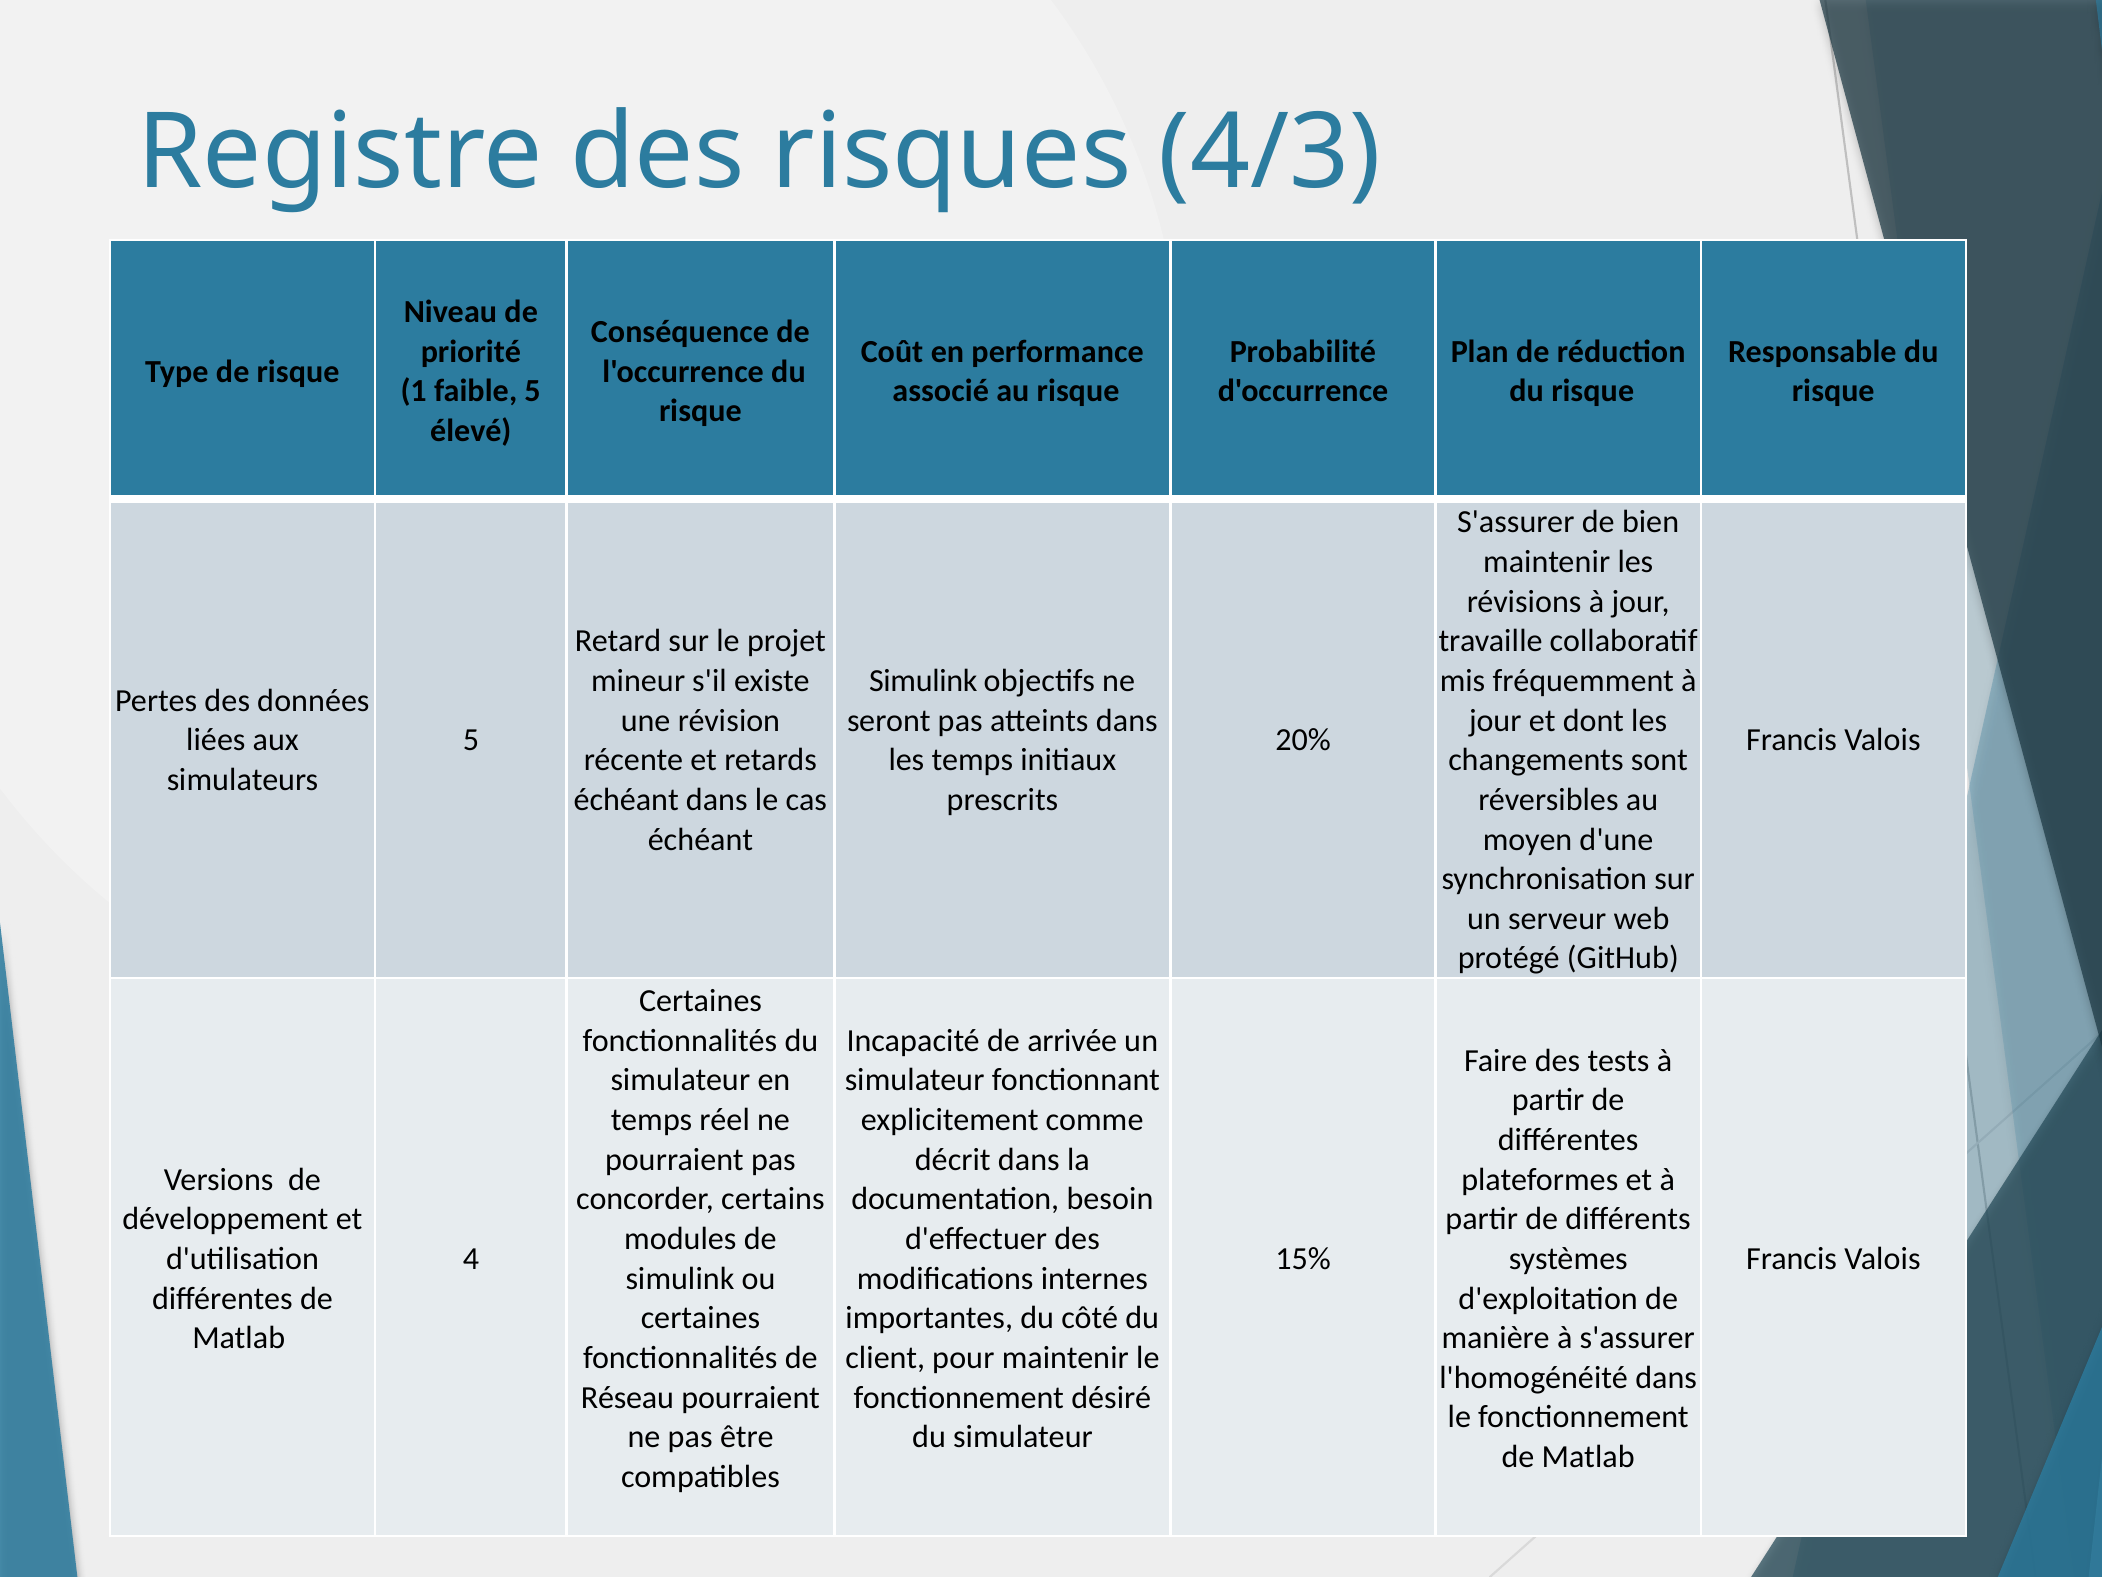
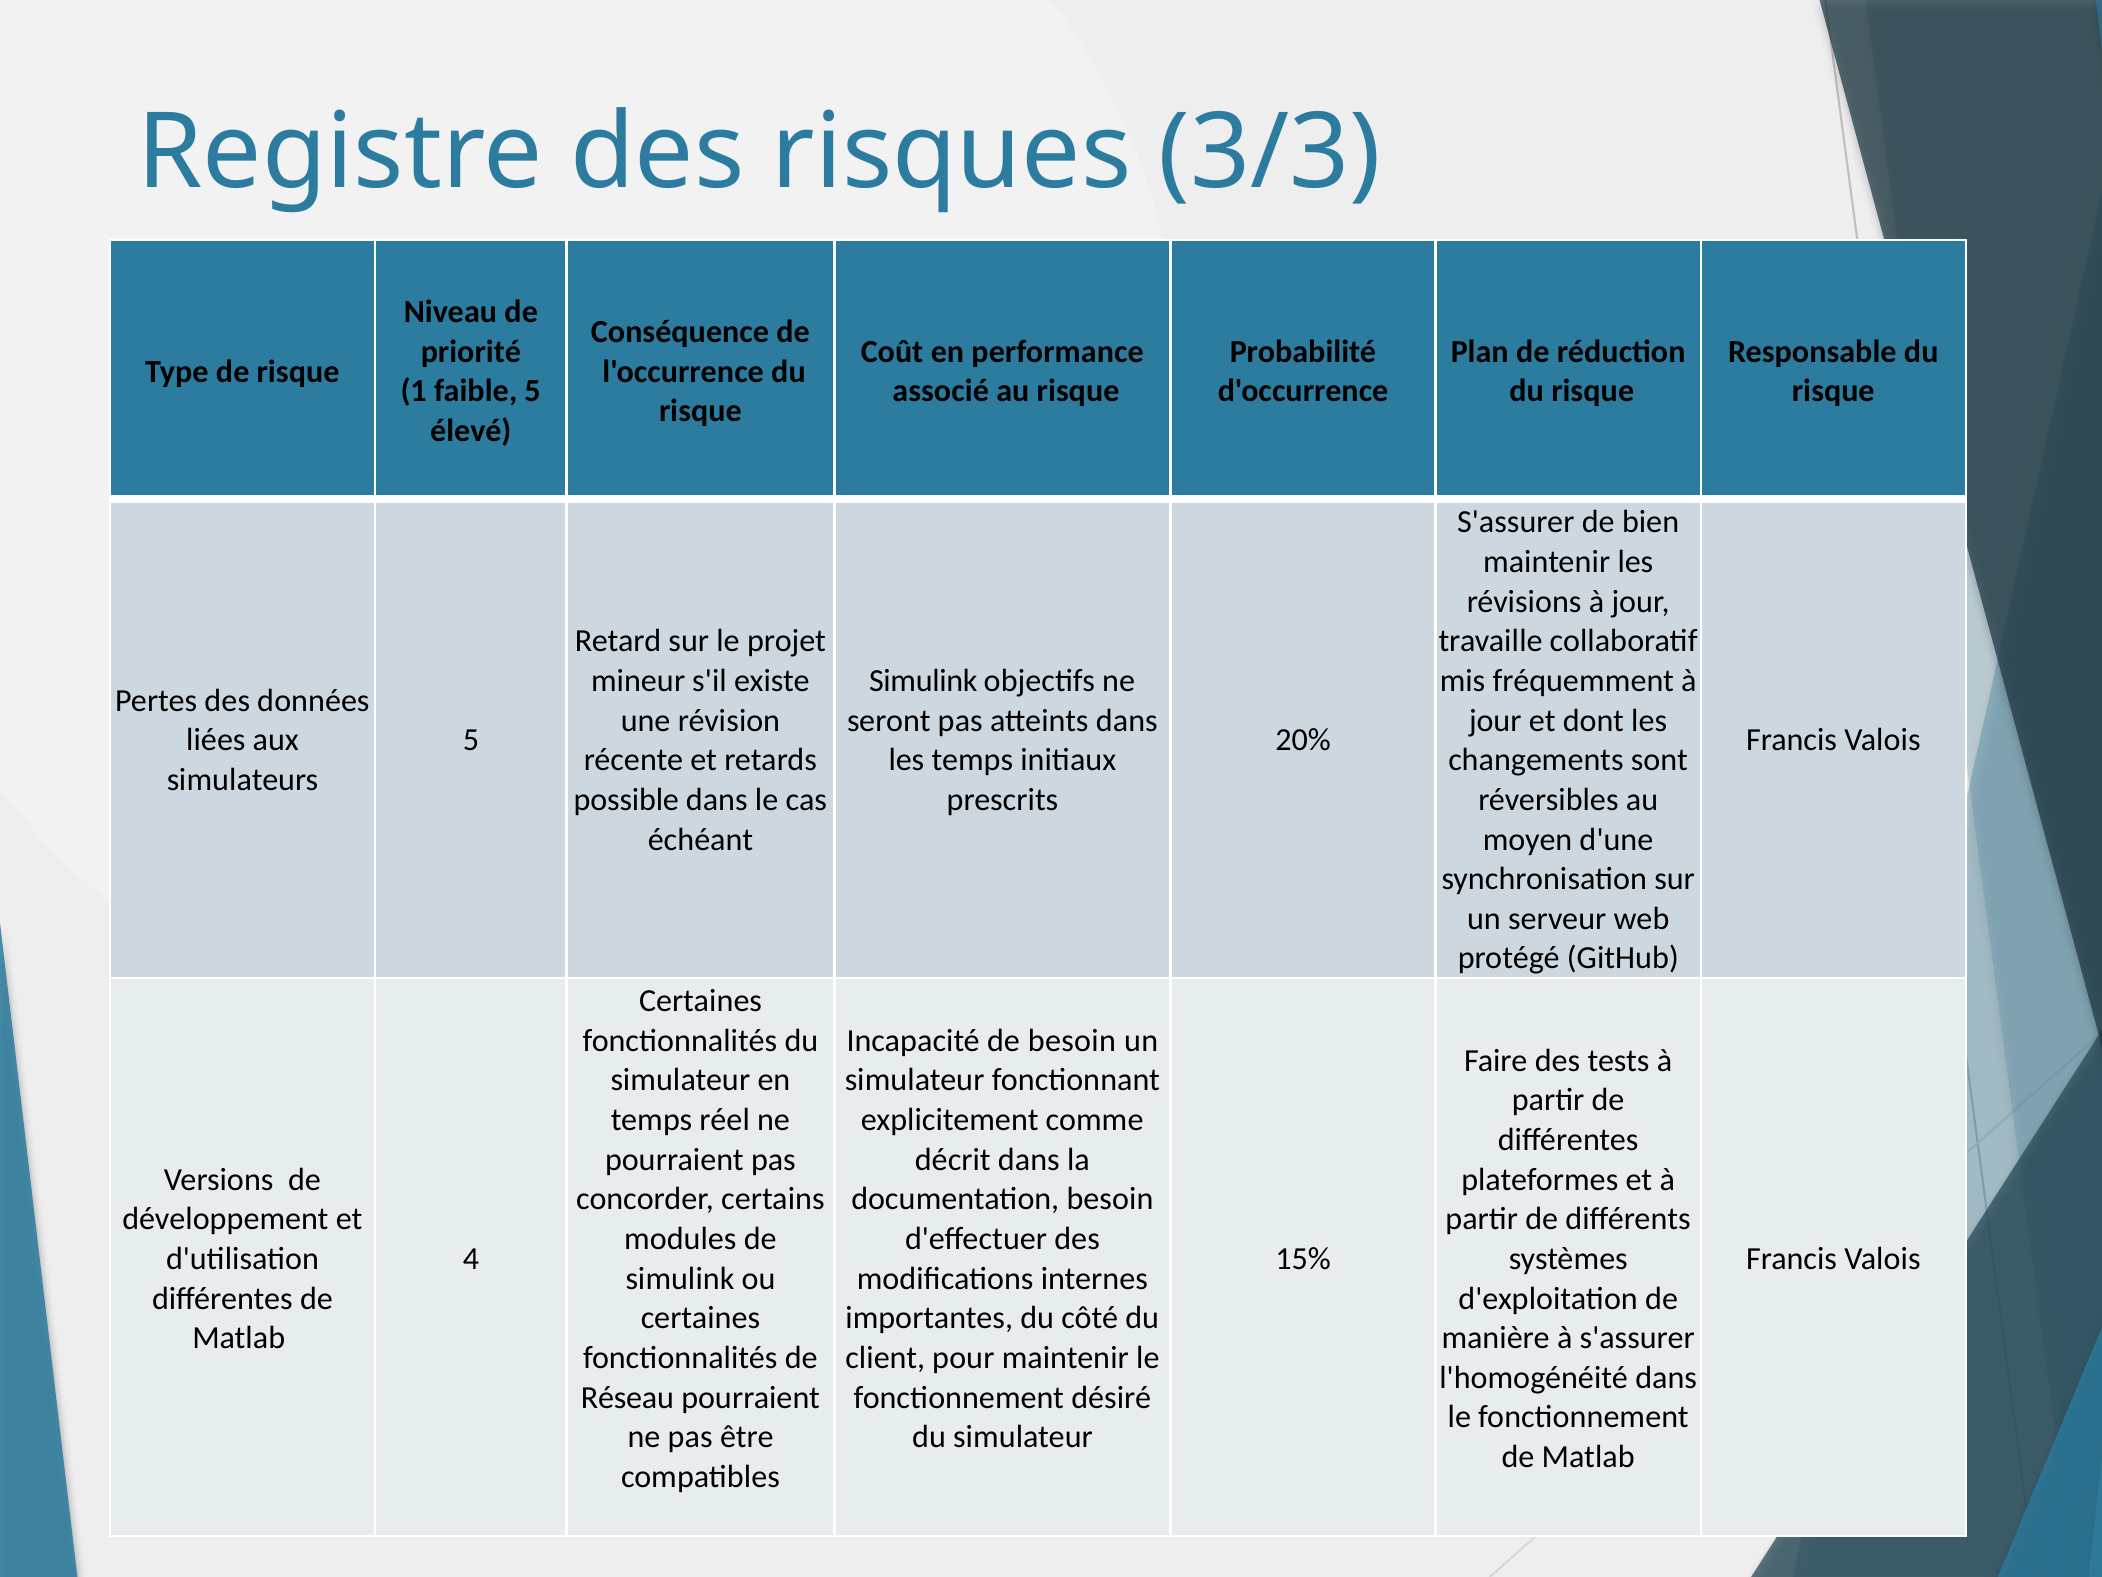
4/3: 4/3 -> 3/3
échéant at (626, 800): échéant -> possible
de arrivée: arrivée -> besoin
